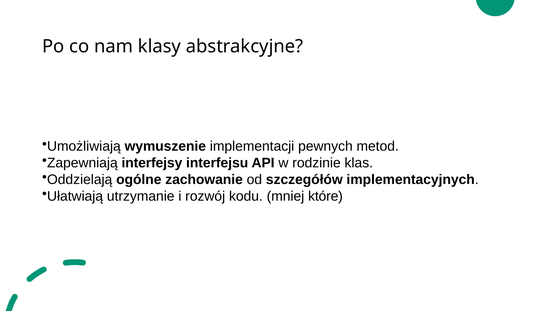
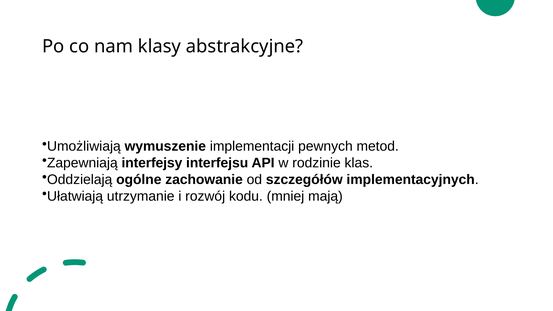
które: które -> mają
